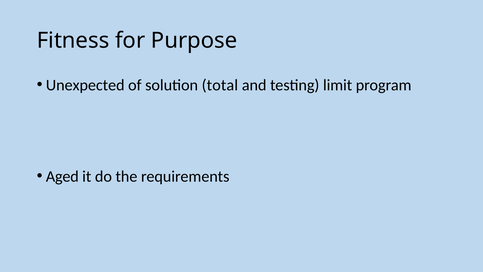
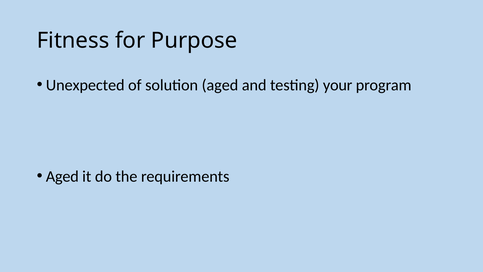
solution total: total -> aged
limit: limit -> your
